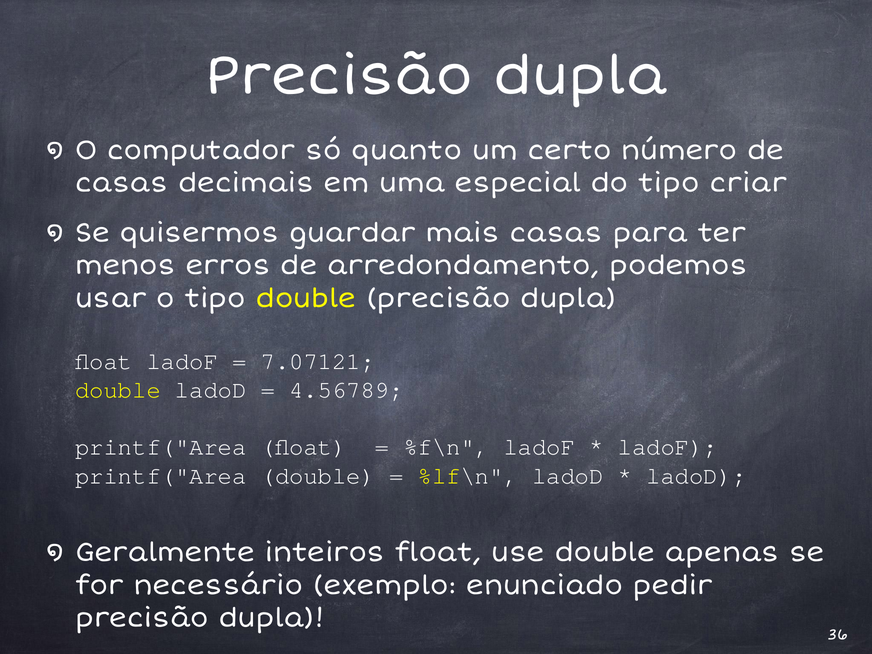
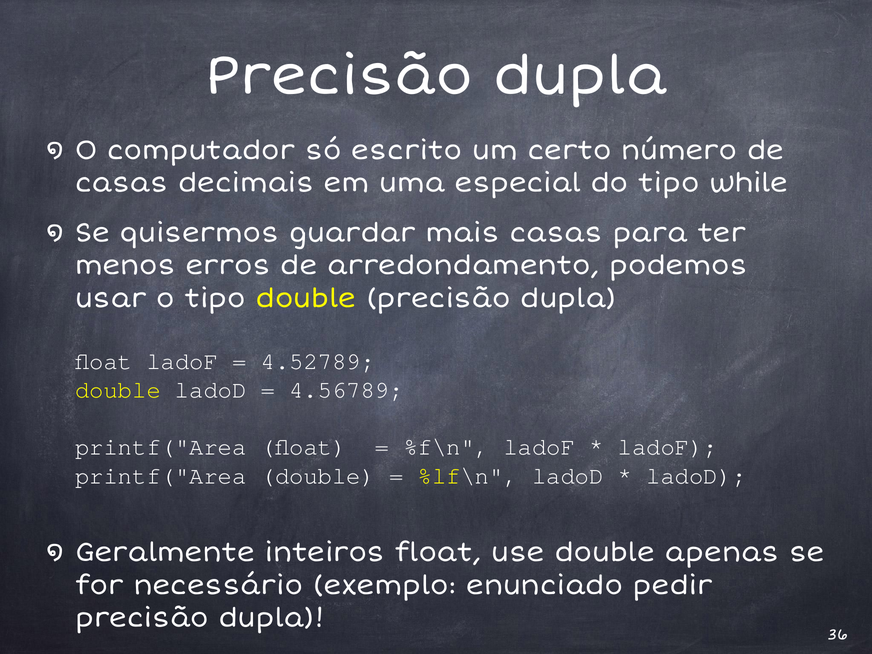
quanto: quanto -> escrito
criar: criar -> while
7.07121: 7.07121 -> 4.52789
